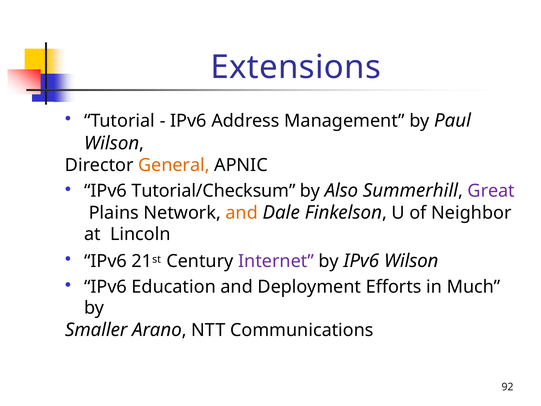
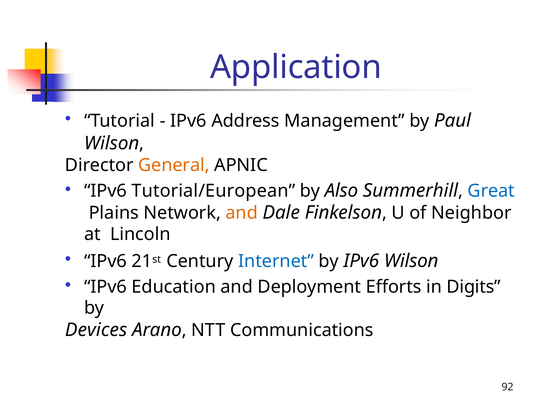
Extensions: Extensions -> Application
Tutorial/Checksum: Tutorial/Checksum -> Tutorial/European
Great colour: purple -> blue
Internet colour: purple -> blue
Much: Much -> Digits
Smaller: Smaller -> Devices
